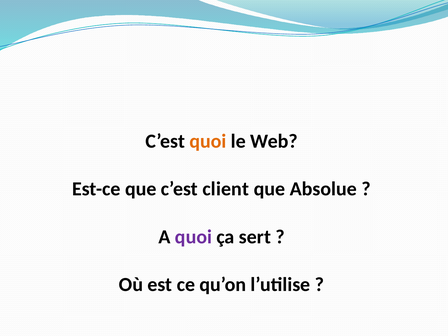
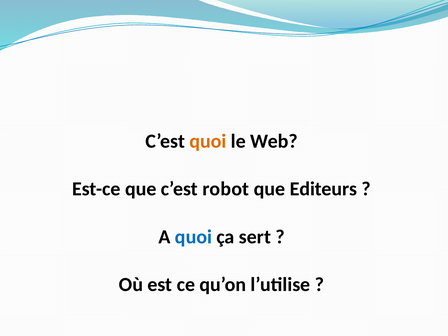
client: client -> robot
Absolue: Absolue -> Editeurs
quoi at (193, 237) colour: purple -> blue
